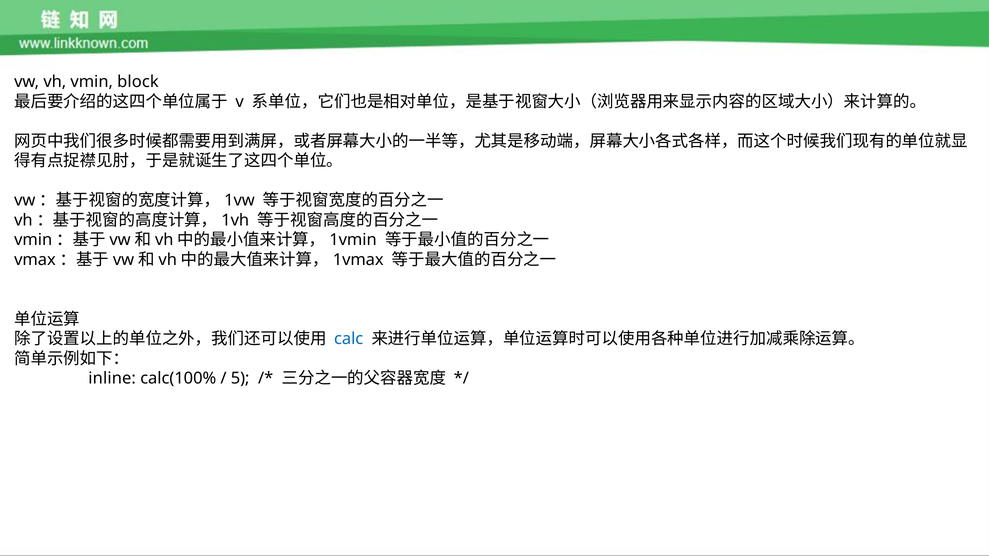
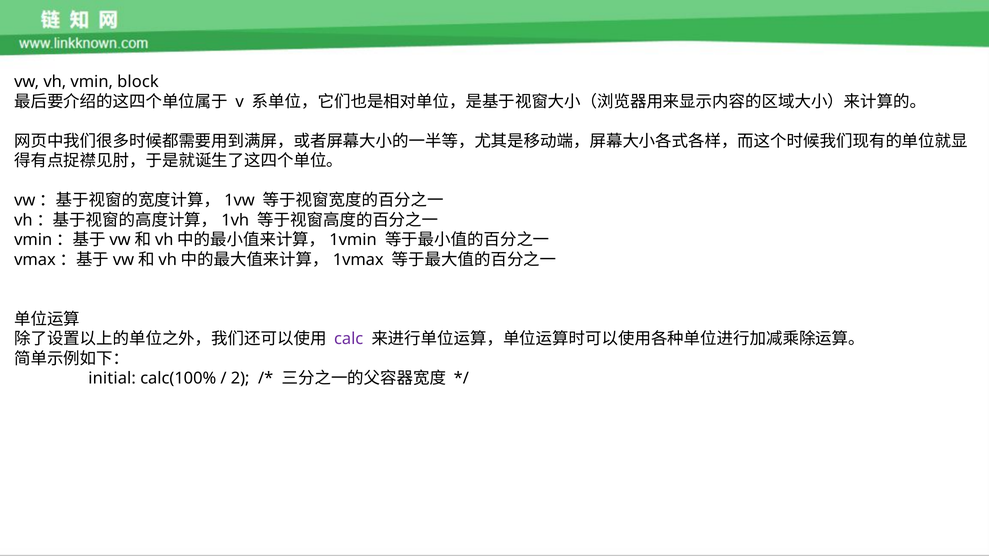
calc colour: blue -> purple
inline: inline -> initial
5: 5 -> 2
